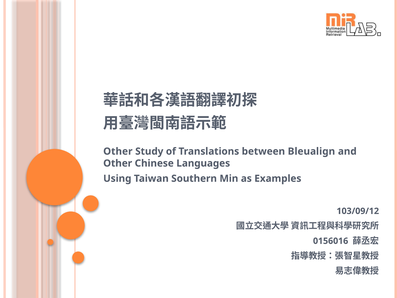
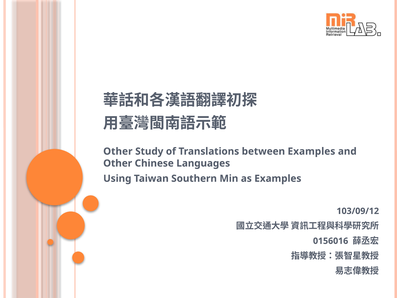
between Bleualign: Bleualign -> Examples
